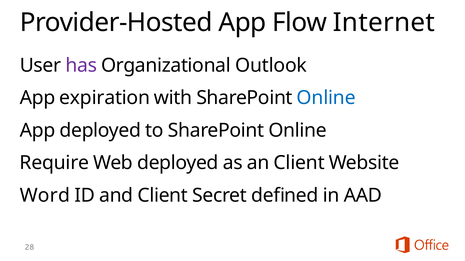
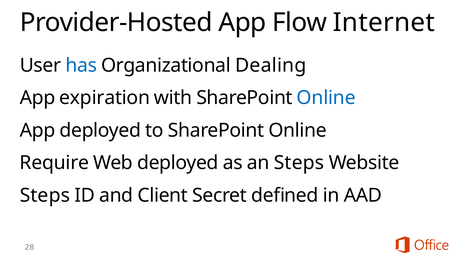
has colour: purple -> blue
Outlook: Outlook -> Dealing
an Client: Client -> Steps
Word at (45, 196): Word -> Steps
